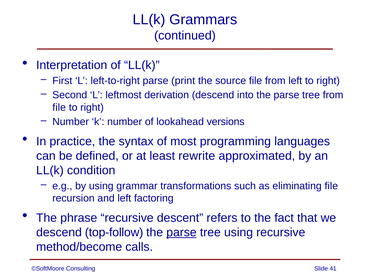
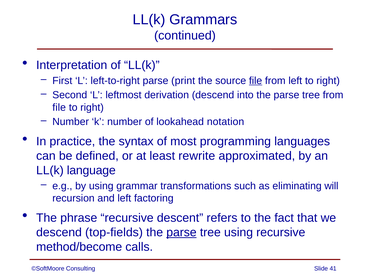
file at (256, 80) underline: none -> present
versions: versions -> notation
condition: condition -> language
eliminating file: file -> will
top-follow: top-follow -> top-fields
